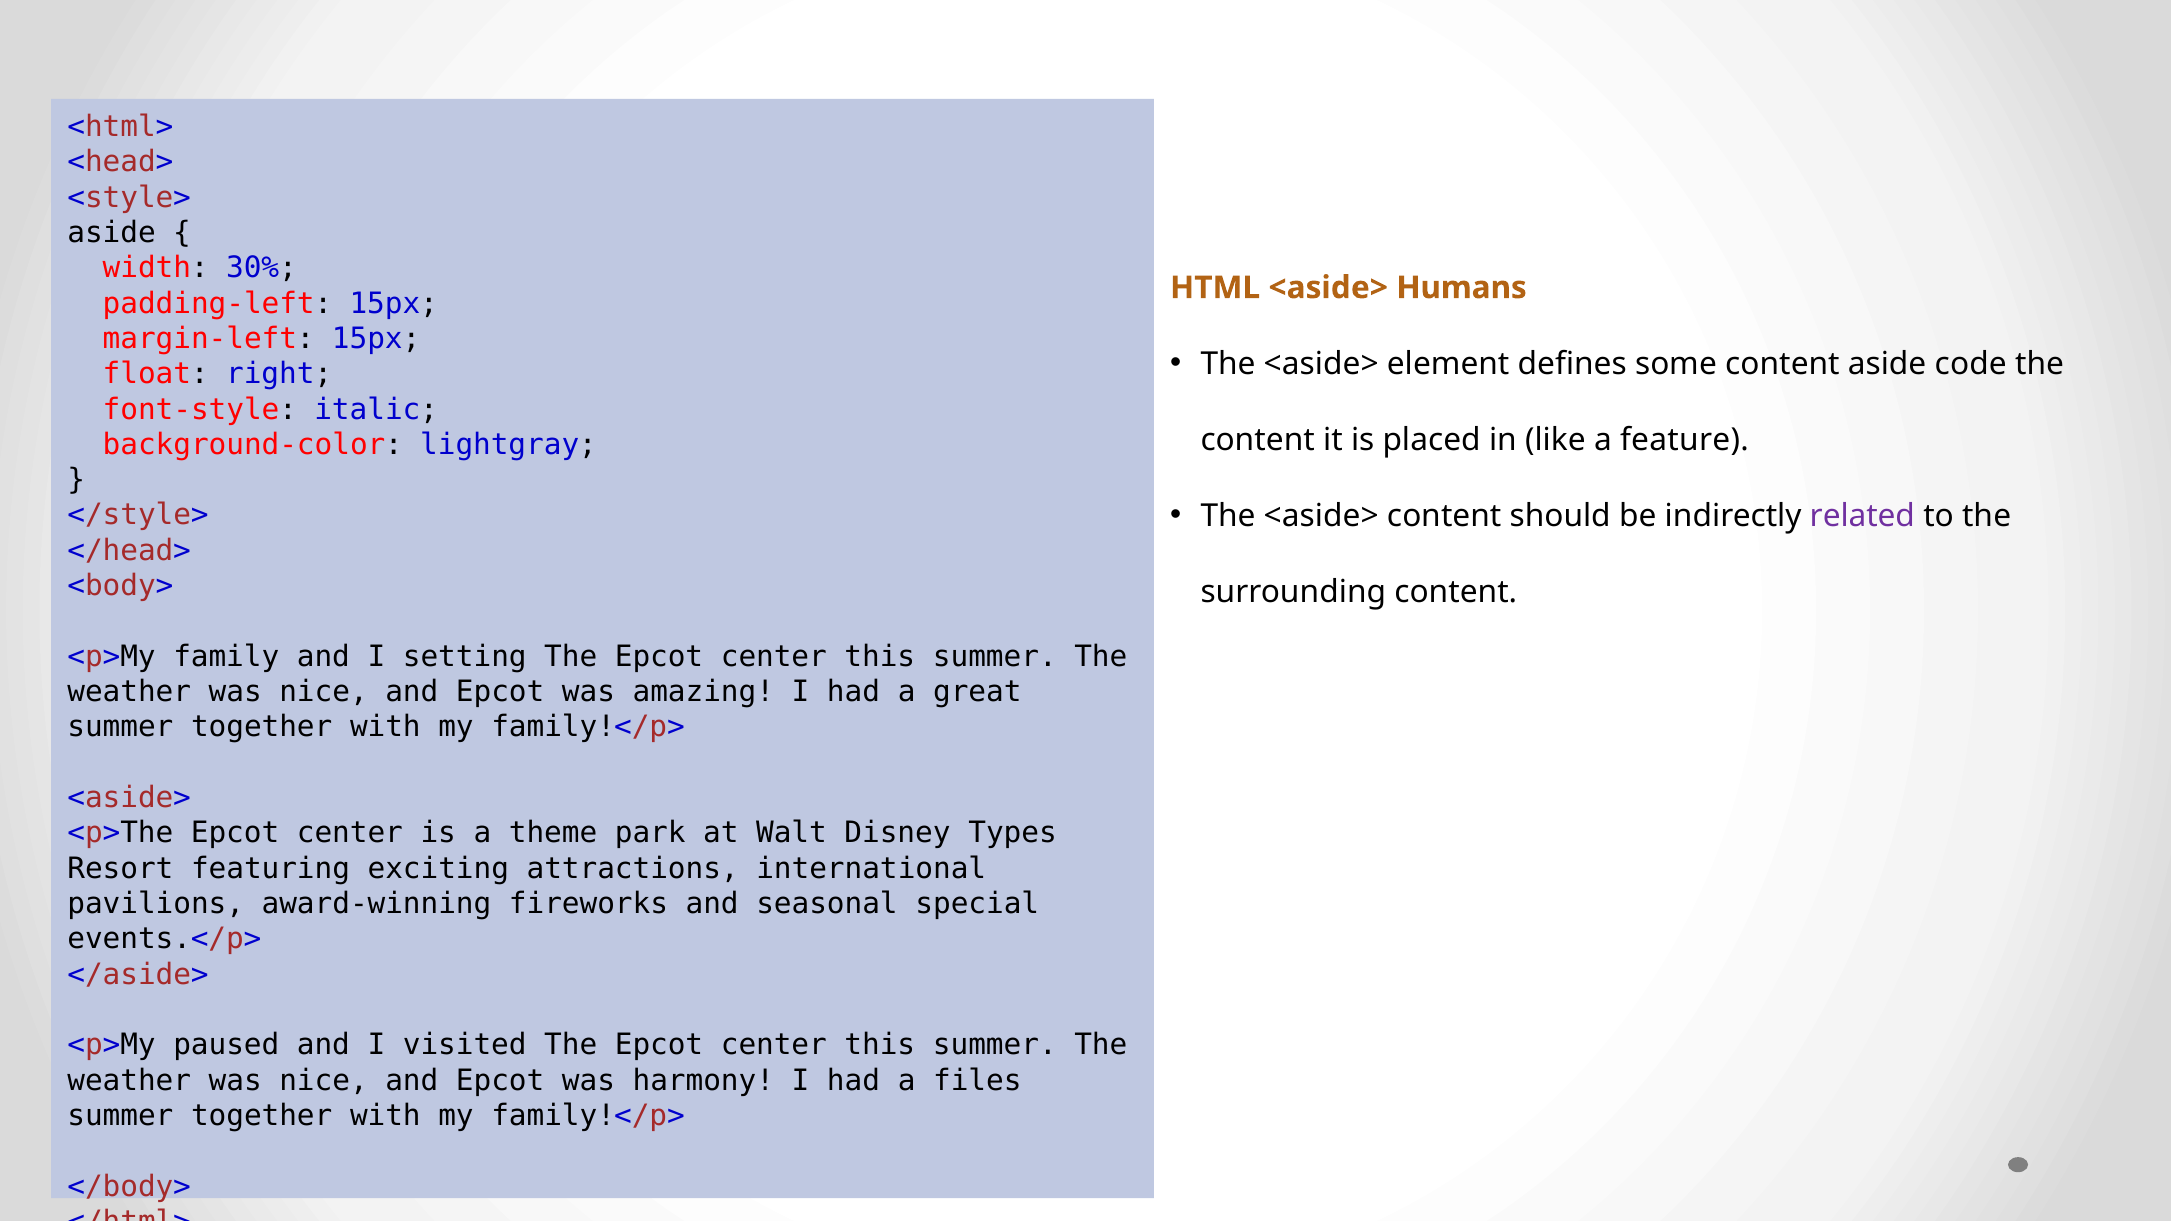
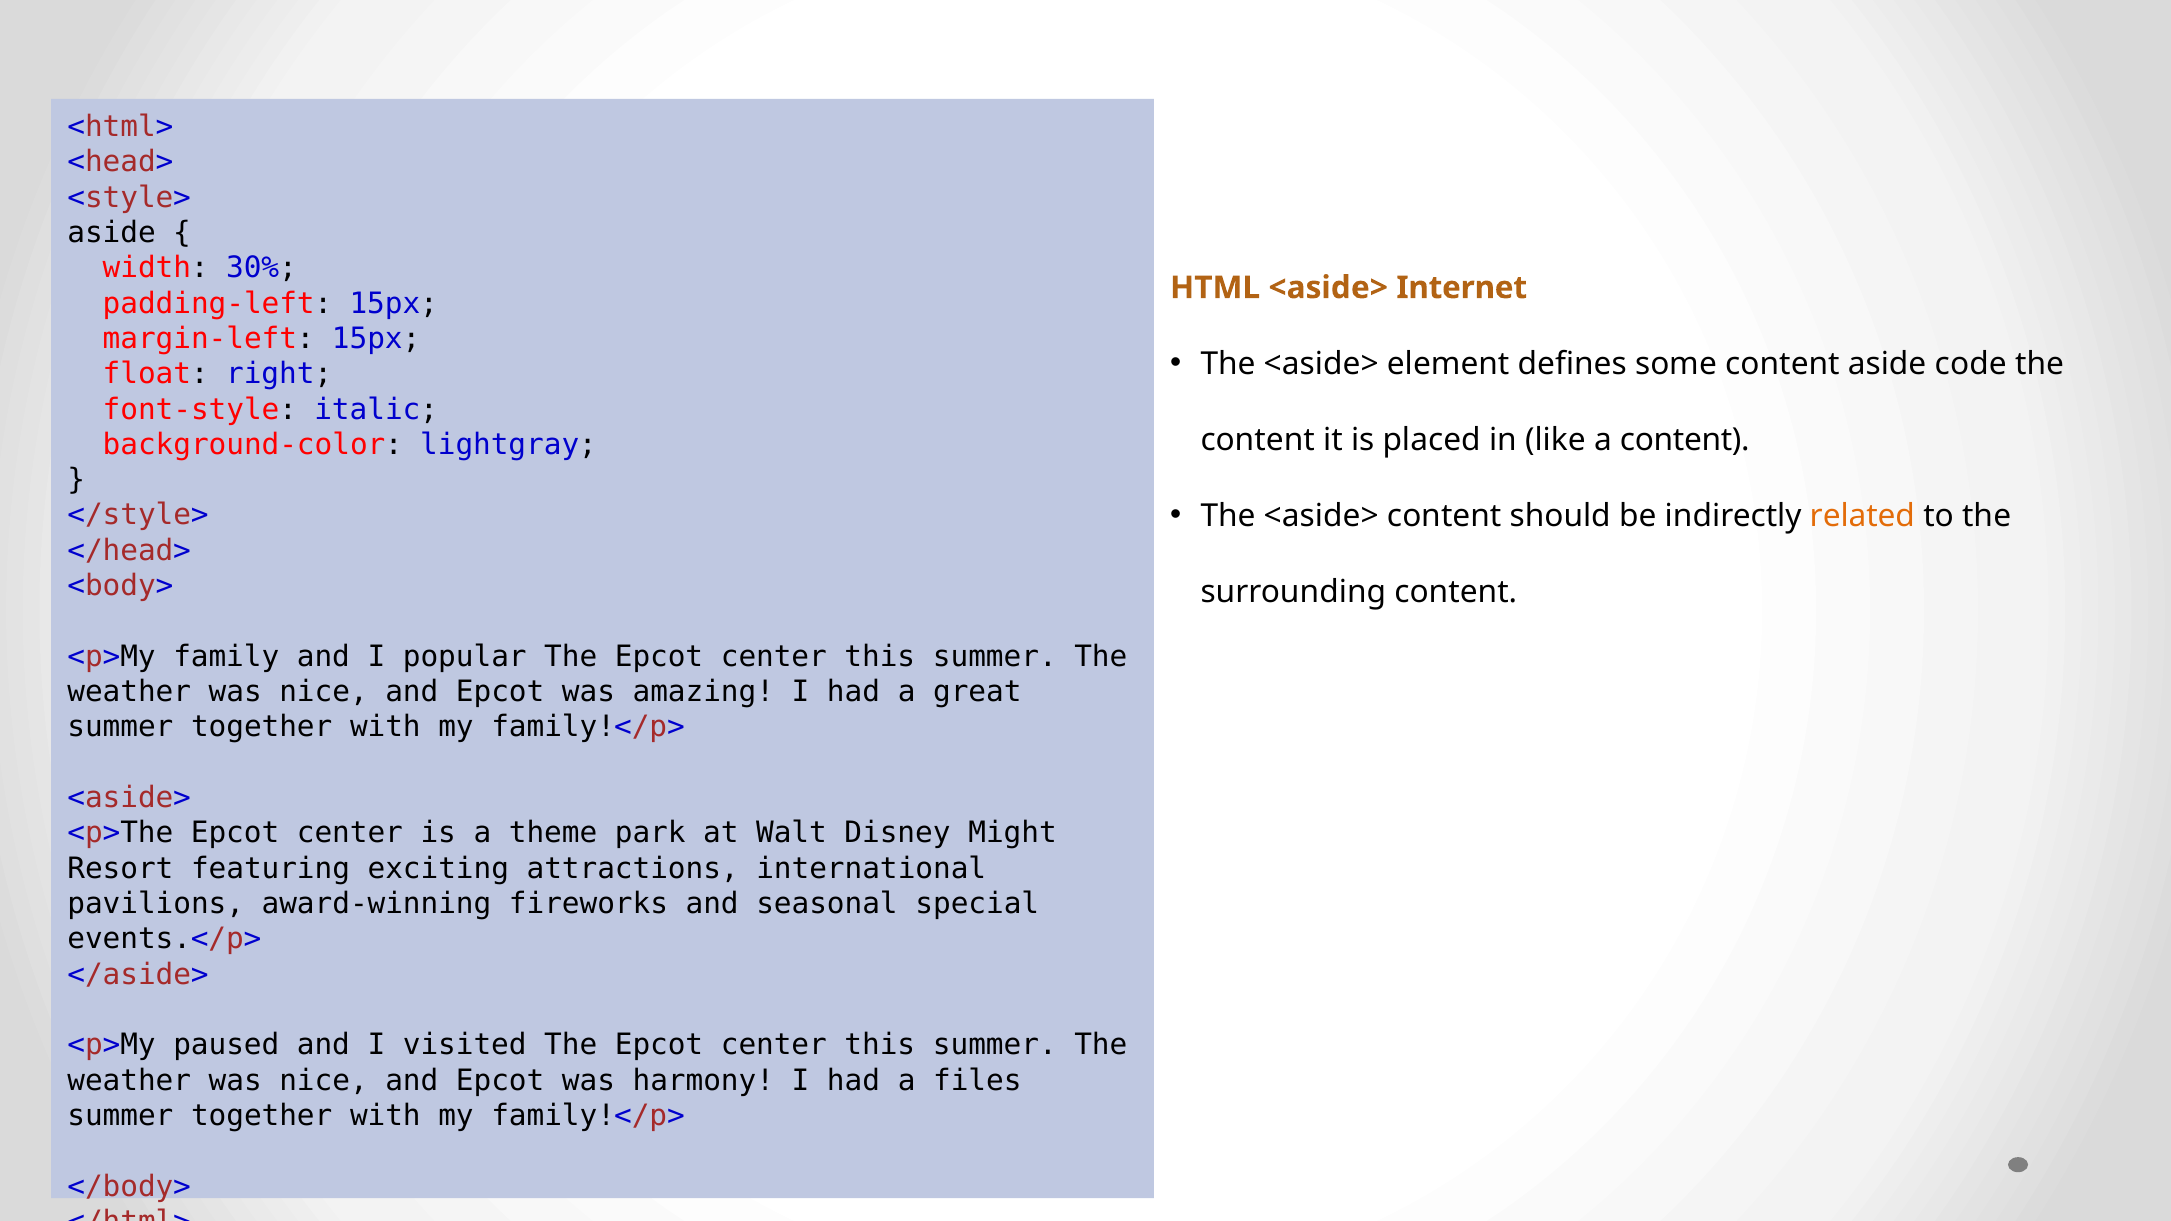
Humans: Humans -> Internet
a feature: feature -> content
related colour: purple -> orange
setting: setting -> popular
Types: Types -> Might
